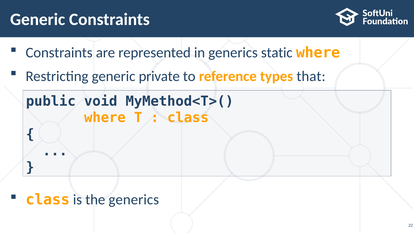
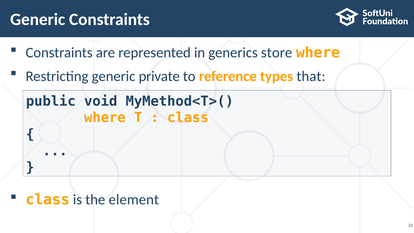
static: static -> store
the generics: generics -> element
